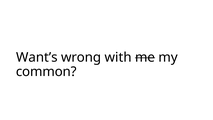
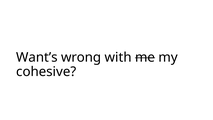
common: common -> cohesive
